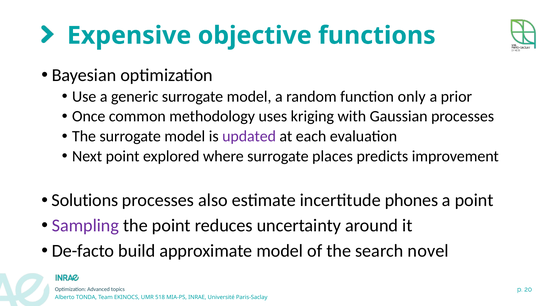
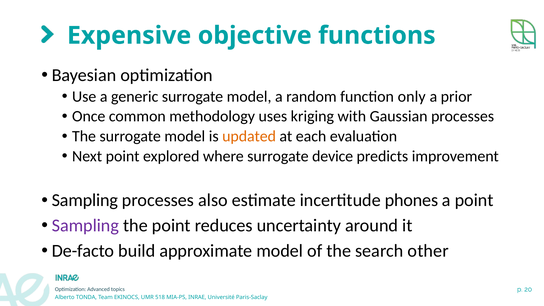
updated colour: purple -> orange
places: places -> device
Solutions at (85, 200): Solutions -> Sampling
novel: novel -> other
